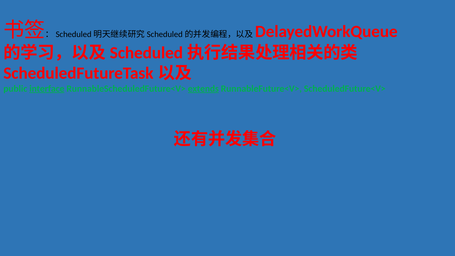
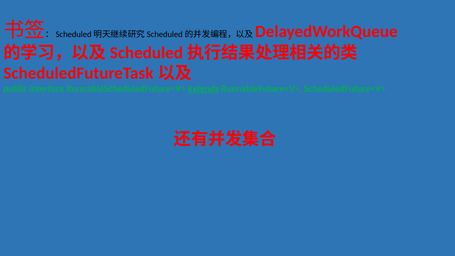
interface underline: present -> none
